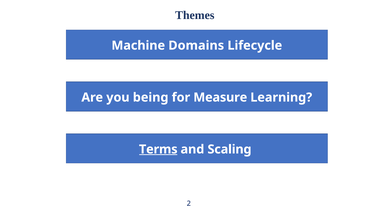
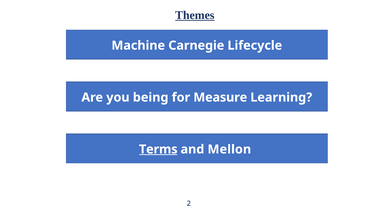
Themes underline: none -> present
Domains: Domains -> Carnegie
Scaling: Scaling -> Mellon
